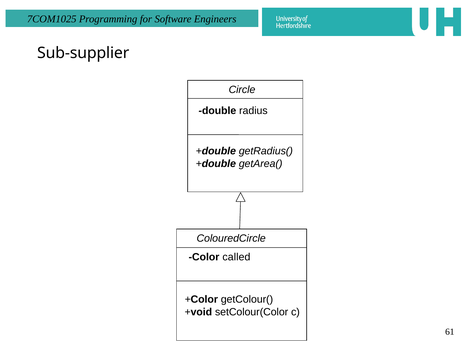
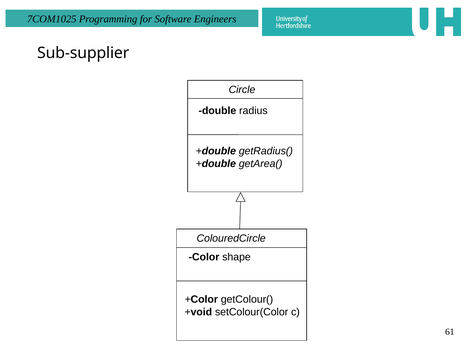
called: called -> shape
